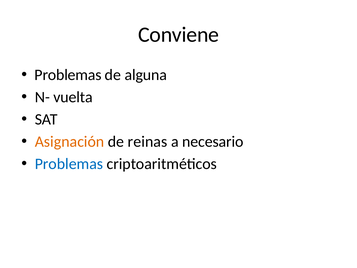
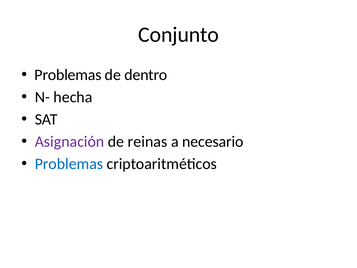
Conviene: Conviene -> Conjunto
alguna: alguna -> dentro
vuelta: vuelta -> hecha
Asignación colour: orange -> purple
